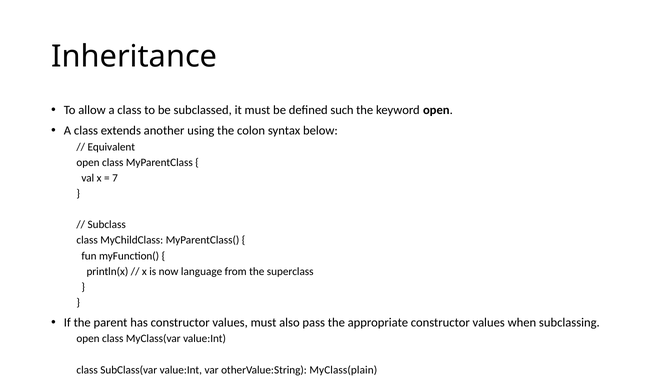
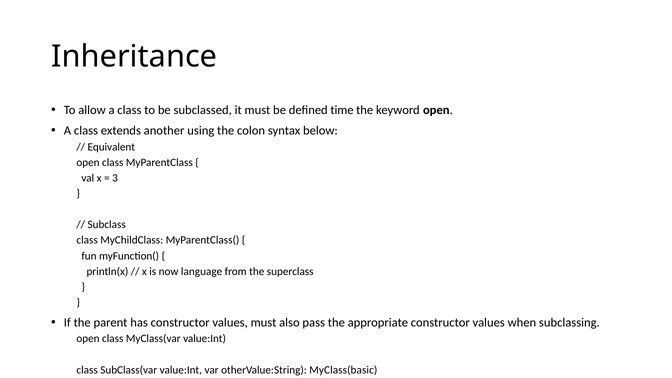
such: such -> time
7: 7 -> 3
MyClass(plain: MyClass(plain -> MyClass(basic
